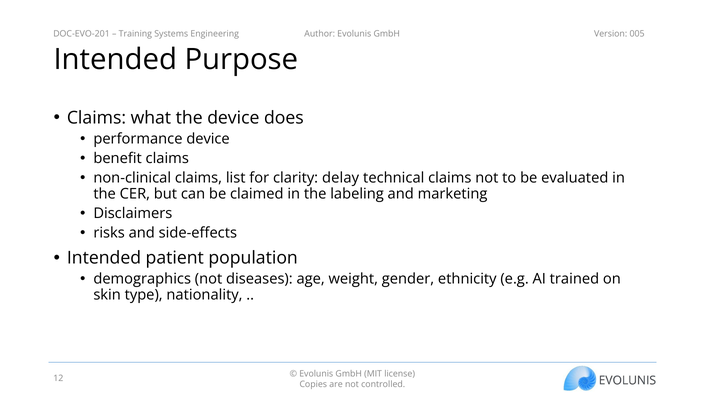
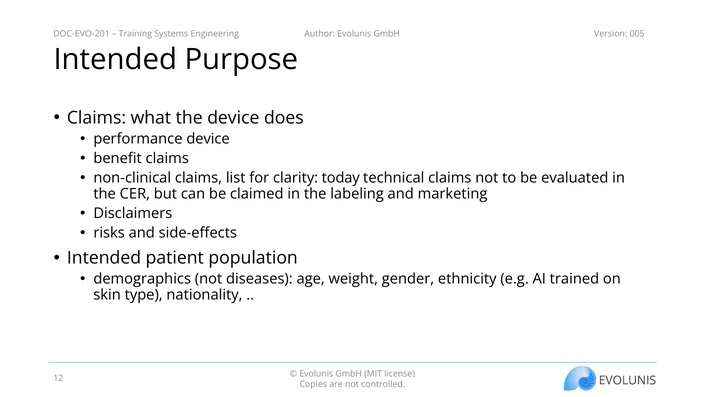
delay: delay -> today
